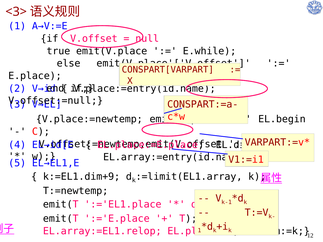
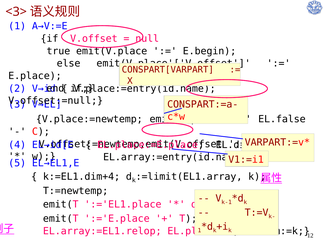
E.while: E.while -> E.begin
EL.begin: EL.begin -> EL.false
k:=EL1.dim+9: k:=EL1.dim+9 -> k:=EL1.dim+4
